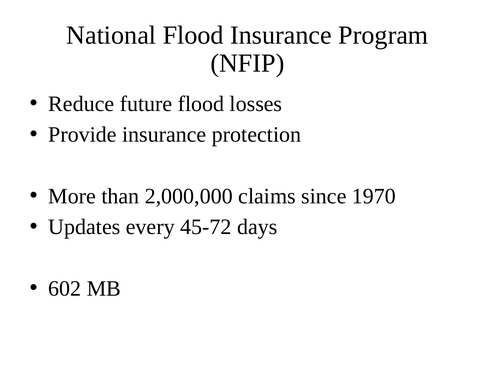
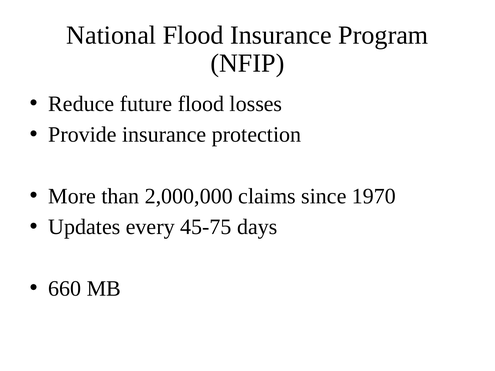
45-72: 45-72 -> 45-75
602: 602 -> 660
